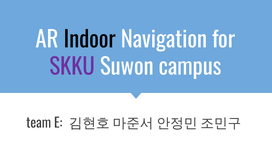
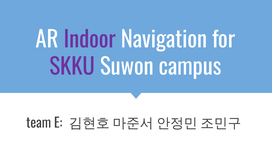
Indoor colour: black -> purple
